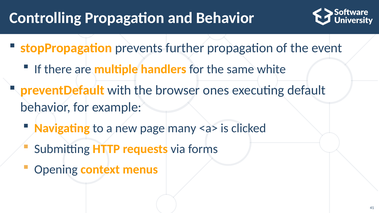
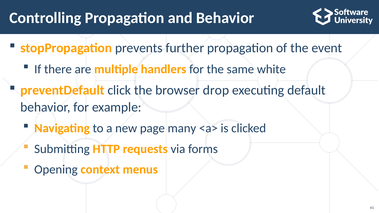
with: with -> click
ones: ones -> drop
